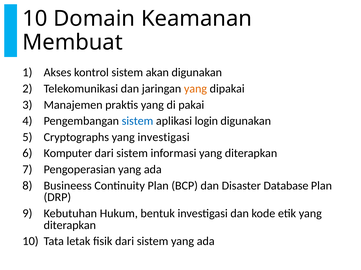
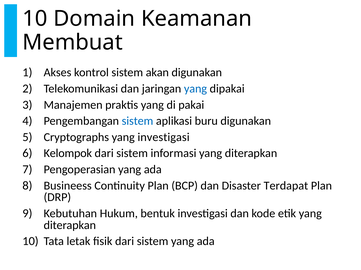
yang at (195, 89) colour: orange -> blue
login: login -> buru
Komputer: Komputer -> Kelompok
Database: Database -> Terdapat
